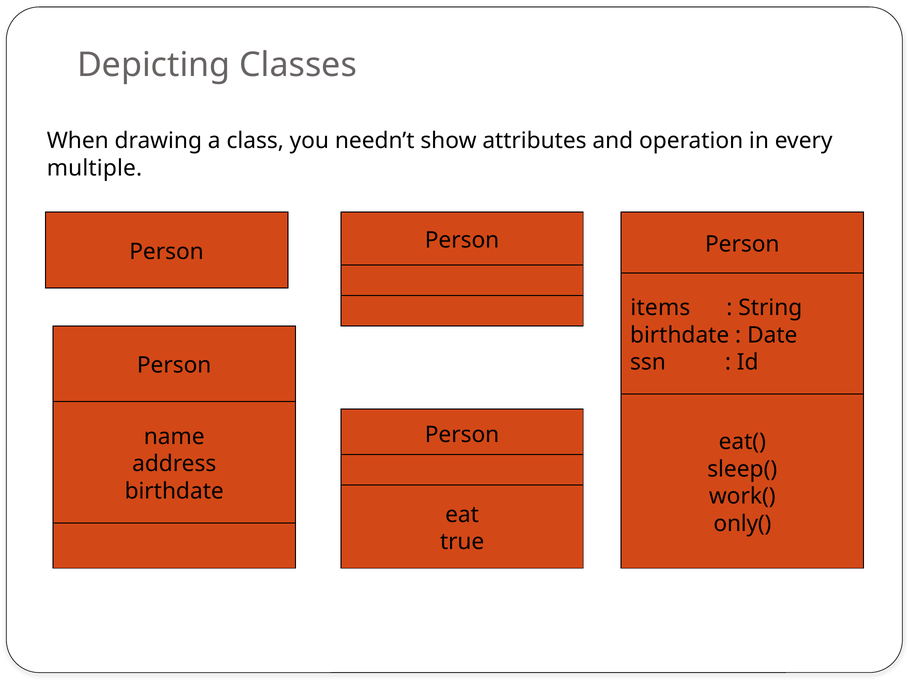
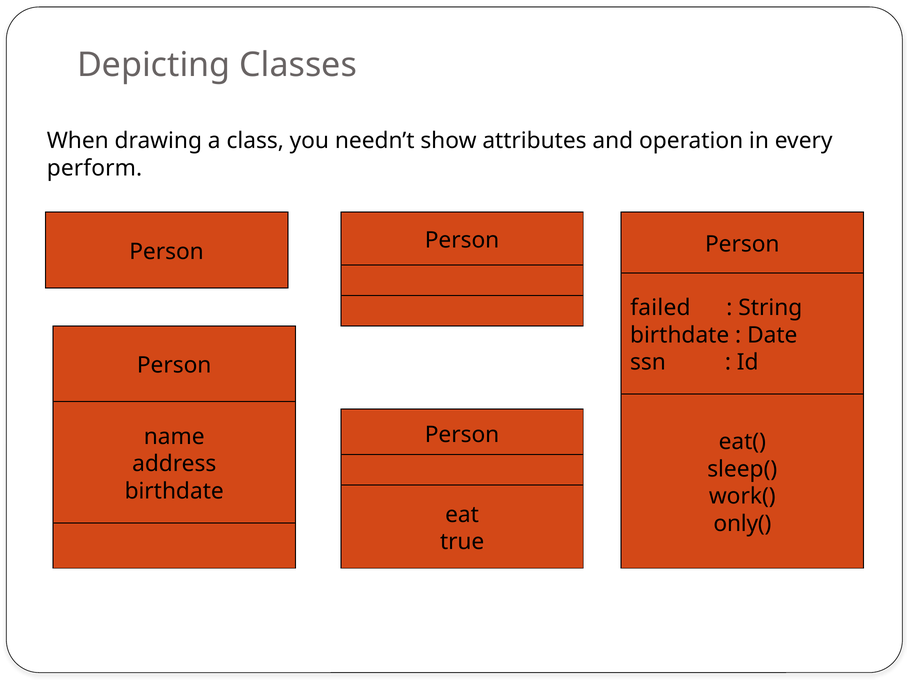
multiple: multiple -> perform
items: items -> failed
